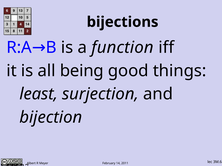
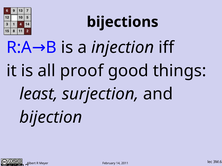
function: function -> injection
being: being -> proof
